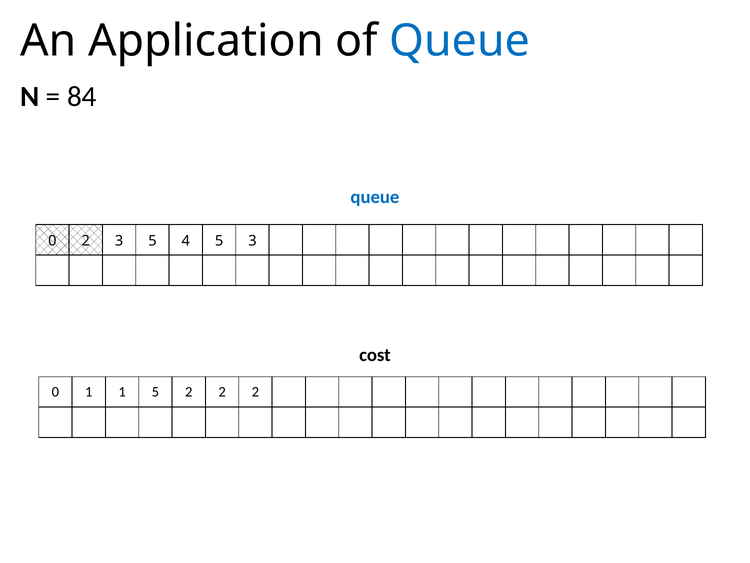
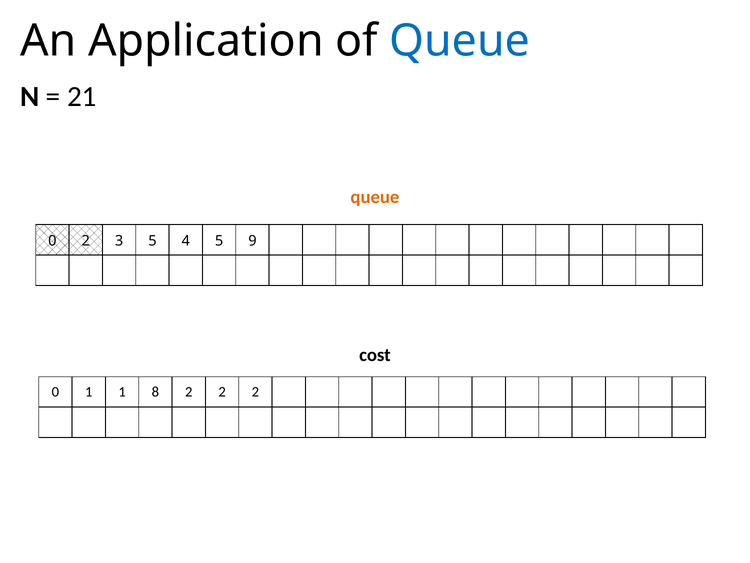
84: 84 -> 21
queue at (375, 197) colour: blue -> orange
5 3: 3 -> 9
1 5: 5 -> 8
